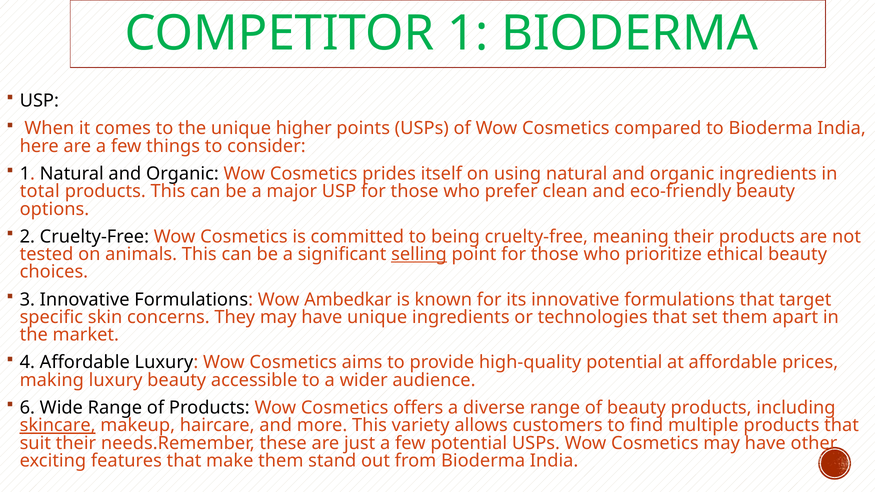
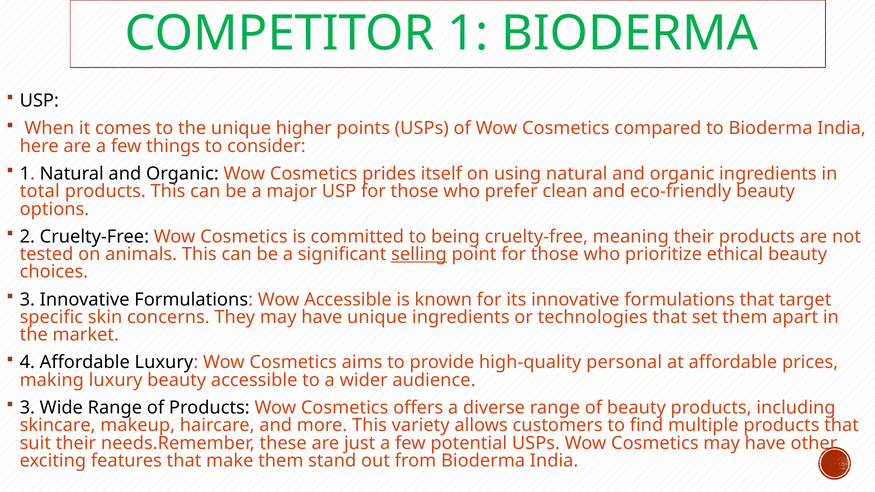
Wow Ambedkar: Ambedkar -> Accessible
high-quality potential: potential -> personal
6 at (27, 408): 6 -> 3
skincare underline: present -> none
